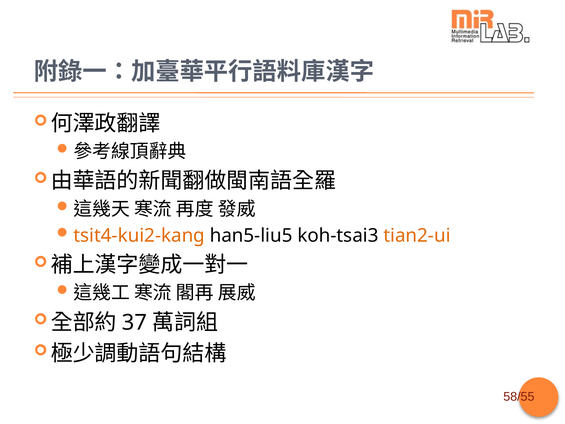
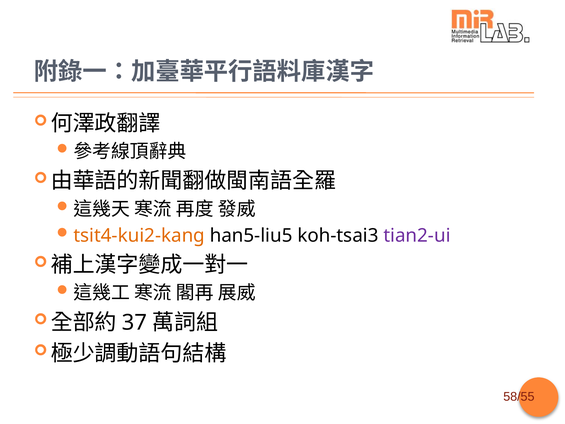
tian2-ui colour: orange -> purple
